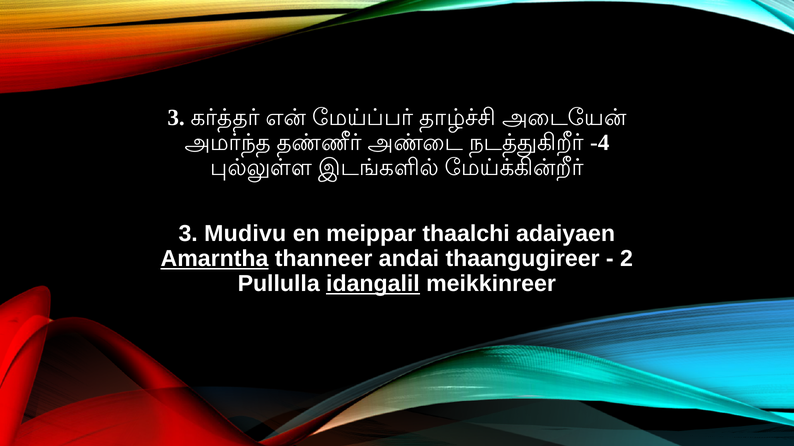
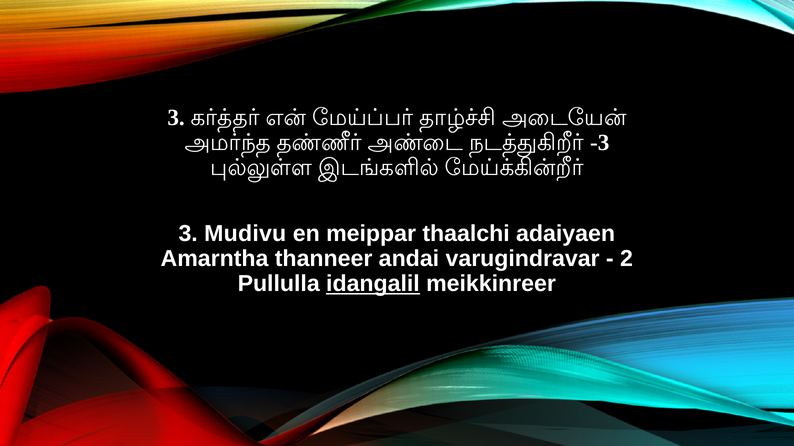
-4: -4 -> -3
Amarntha underline: present -> none
thaangugireer: thaangugireer -> varugindravar
